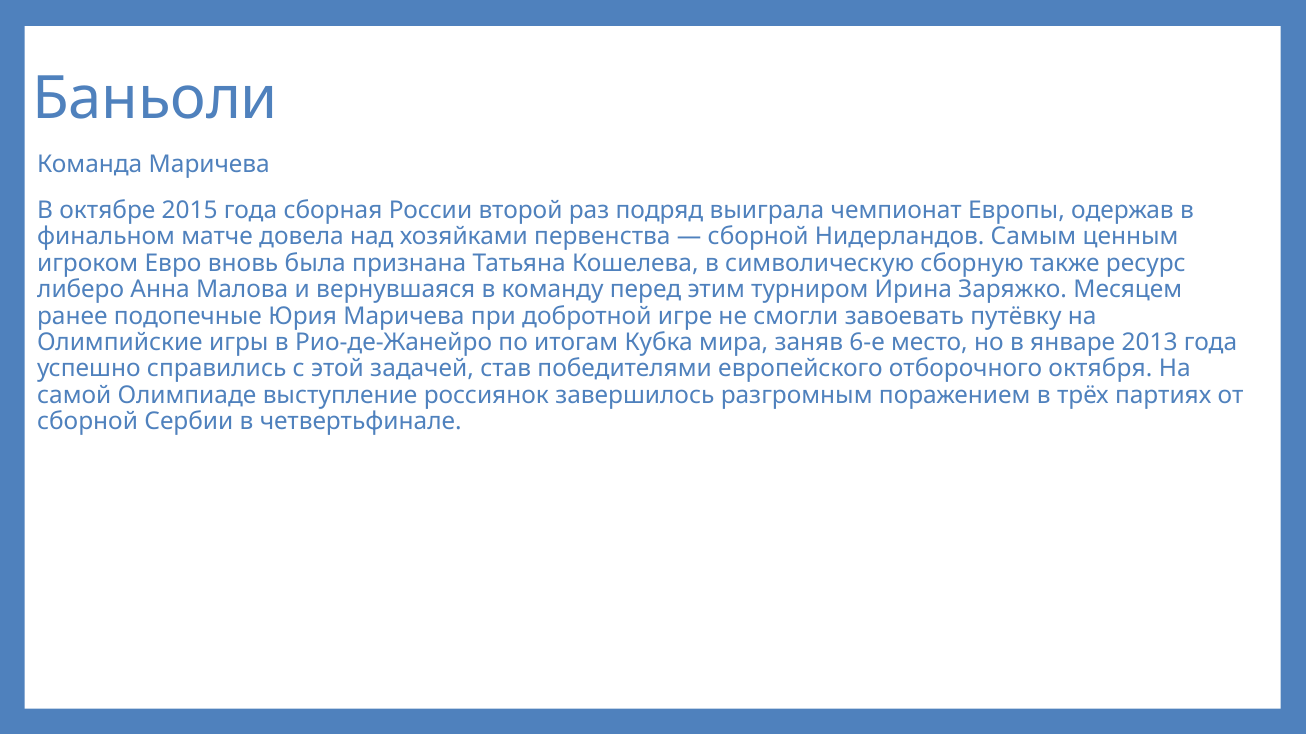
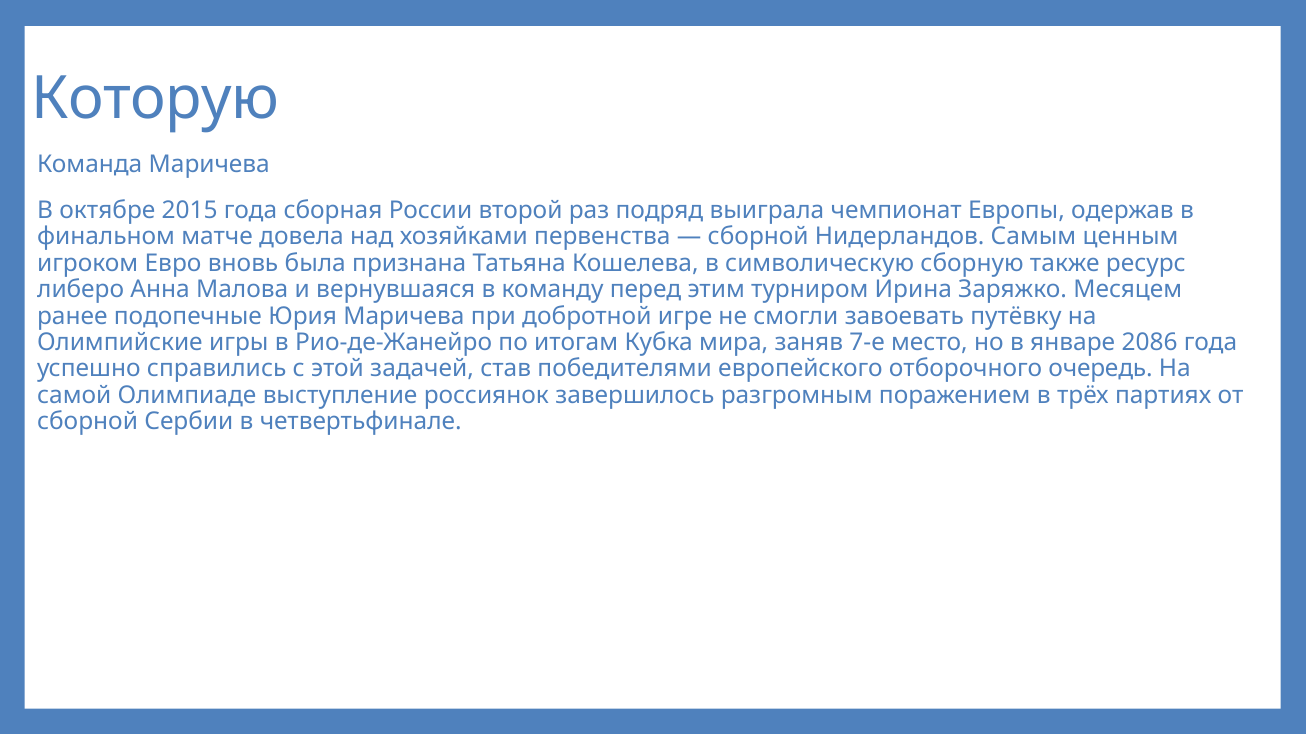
Баньоли: Баньоли -> Которую
6-е: 6-е -> 7-е
2013: 2013 -> 2086
октября: октября -> очередь
